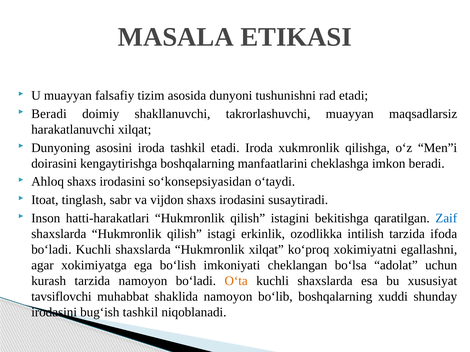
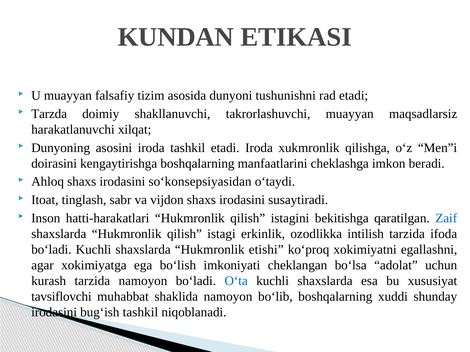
MASALA: MASALA -> KUNDAN
Beradi at (49, 114): Beradi -> Tarzda
Hukmronlik xilqat: xilqat -> etishi
O‘ta colour: orange -> blue
